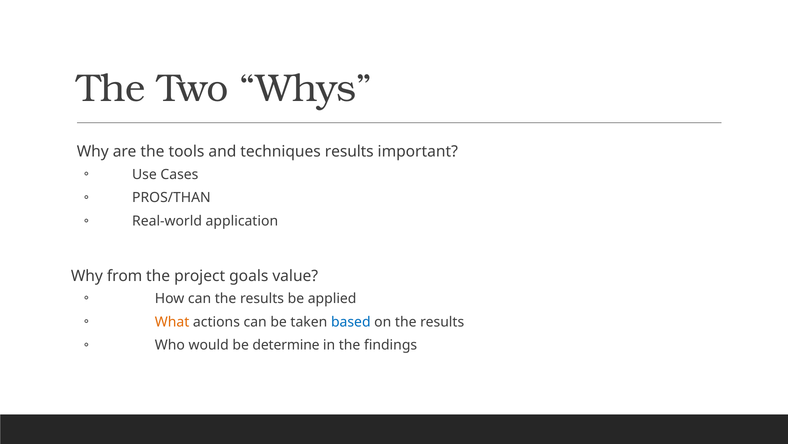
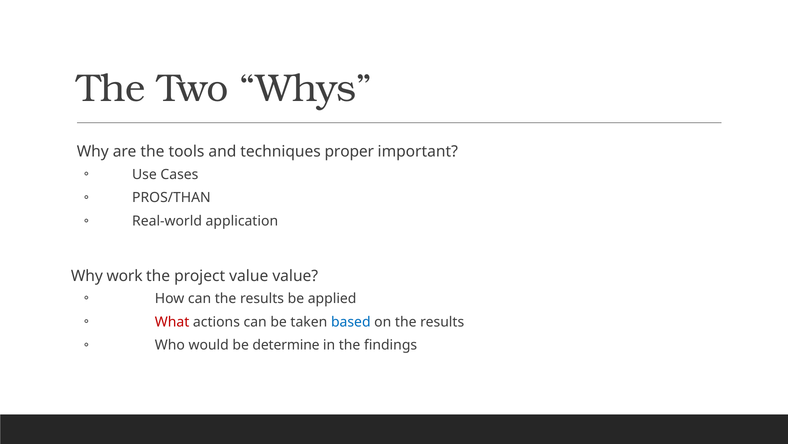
techniques results: results -> proper
from: from -> work
project goals: goals -> value
What colour: orange -> red
